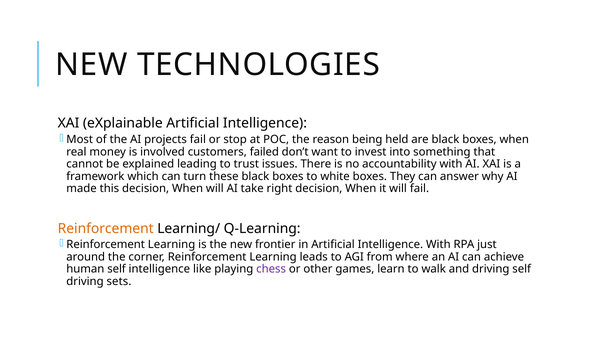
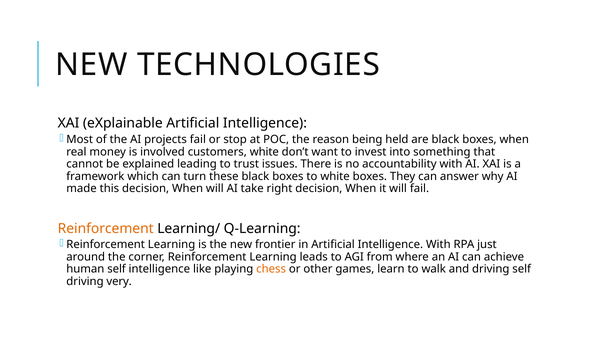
customers failed: failed -> white
chess colour: purple -> orange
sets: sets -> very
